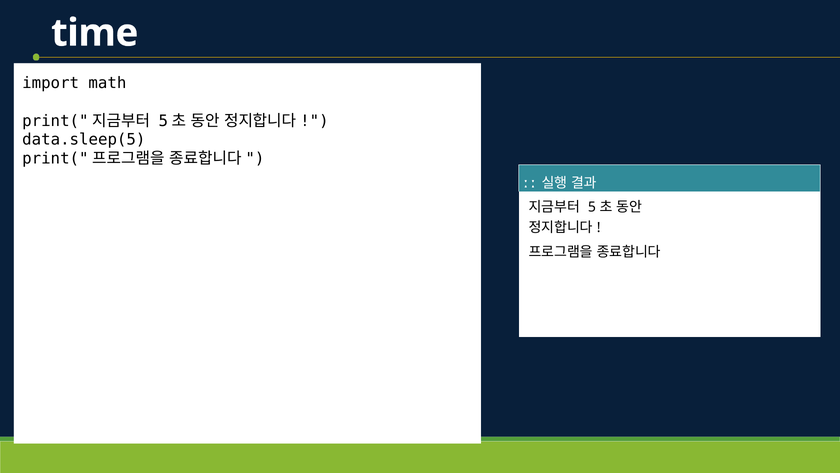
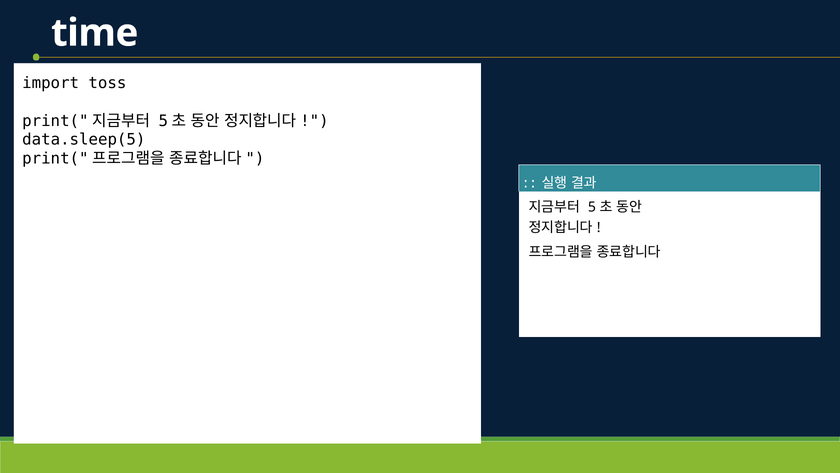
math: math -> toss
